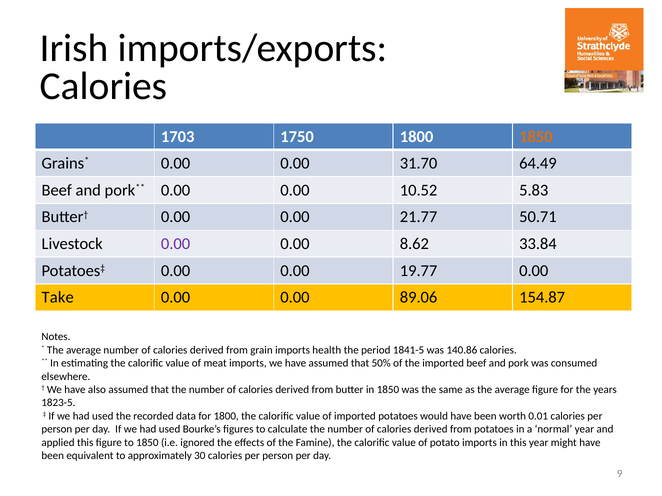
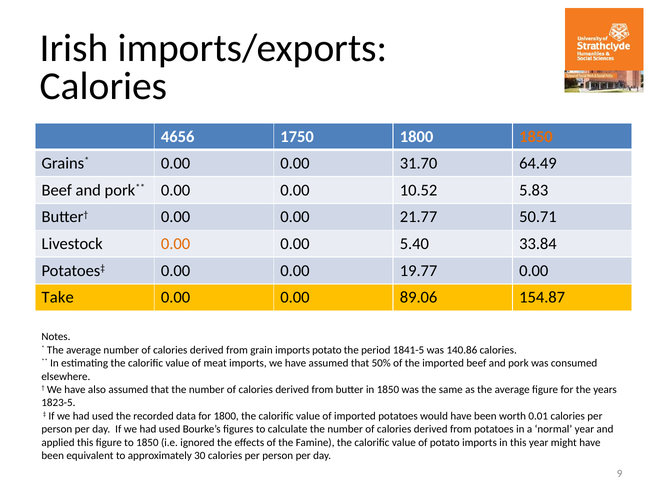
1703: 1703 -> 4656
0.00 at (176, 244) colour: purple -> orange
8.62: 8.62 -> 5.40
imports health: health -> potato
